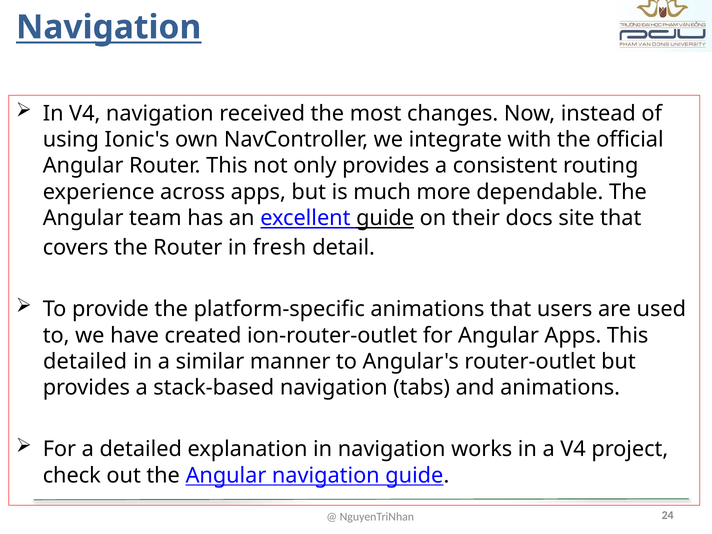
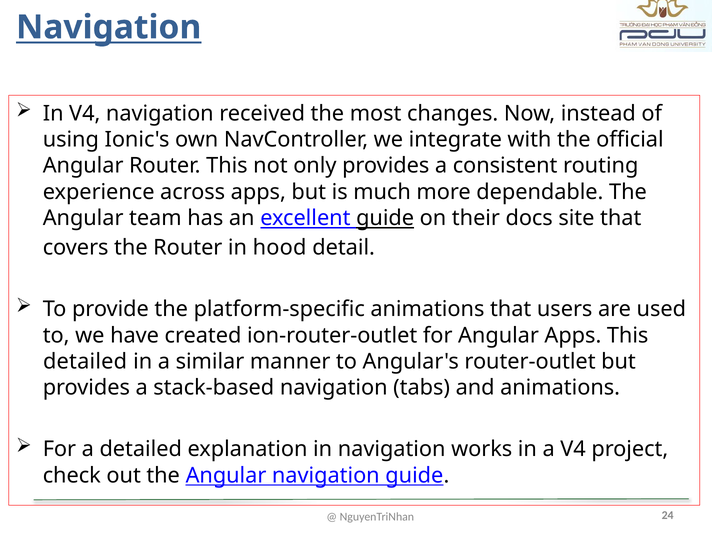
fresh: fresh -> hood
